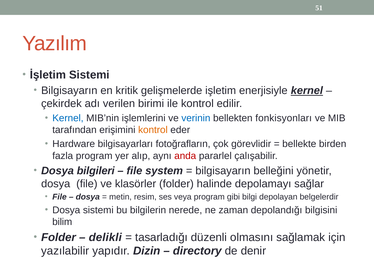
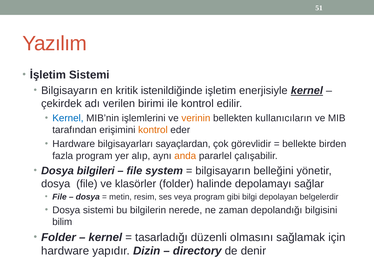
gelişmelerde: gelişmelerde -> istenildiğinde
verinin colour: blue -> orange
fonkisyonları: fonkisyonları -> kullanıcıların
fotoğrafların: fotoğrafların -> sayaçlardan
anda colour: red -> orange
delikli at (105, 238): delikli -> kernel
yazılabilir at (65, 251): yazılabilir -> hardware
